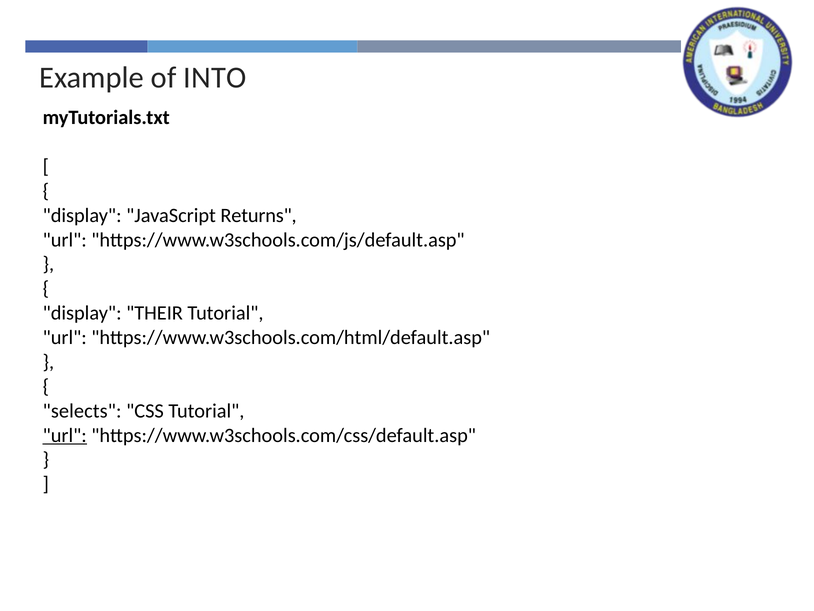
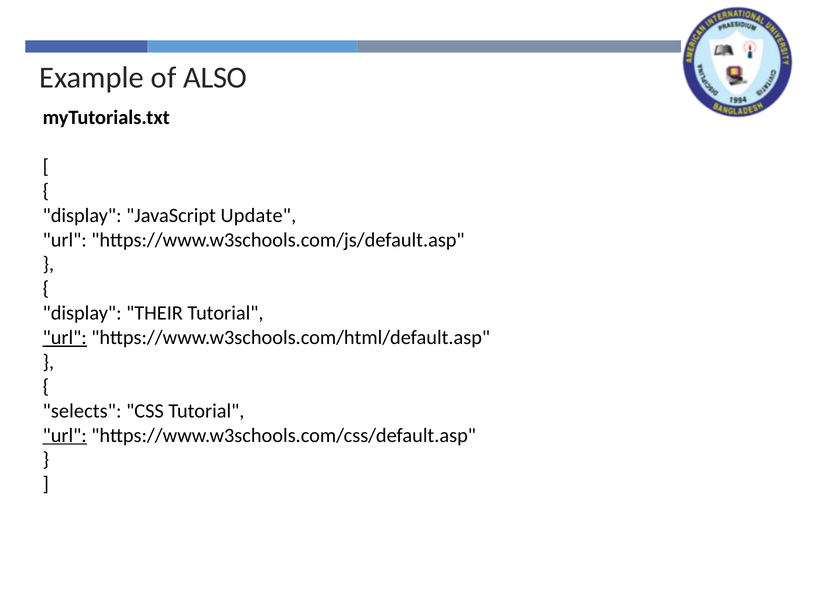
INTO: INTO -> ALSO
Returns: Returns -> Update
url at (65, 337) underline: none -> present
